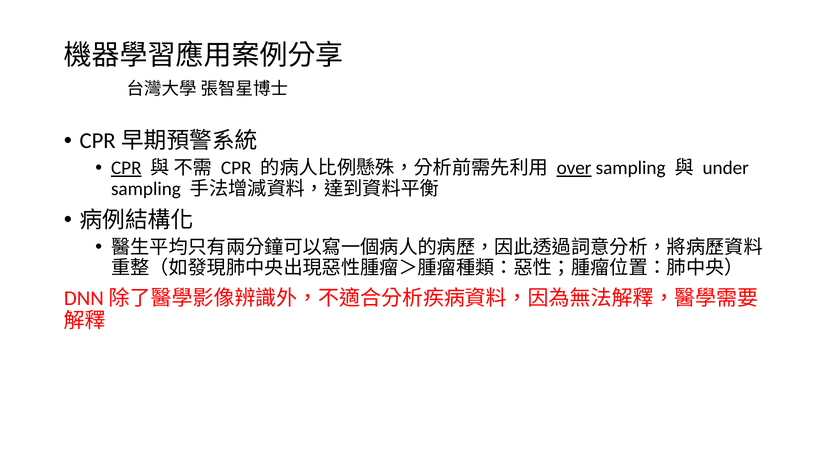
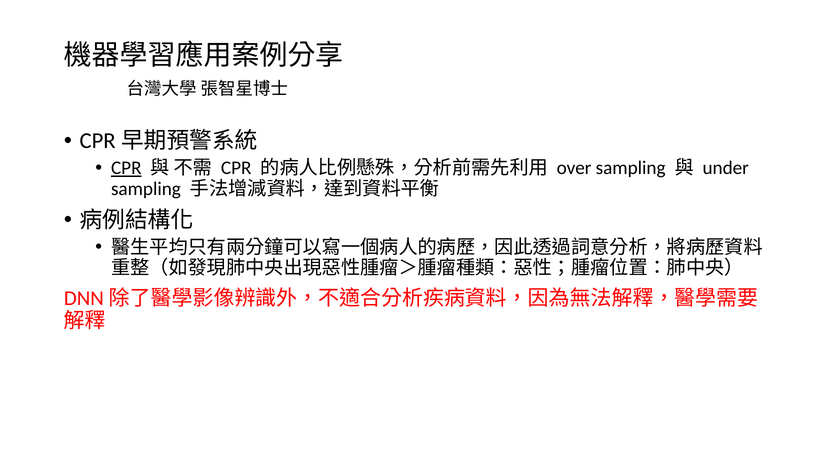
over underline: present -> none
